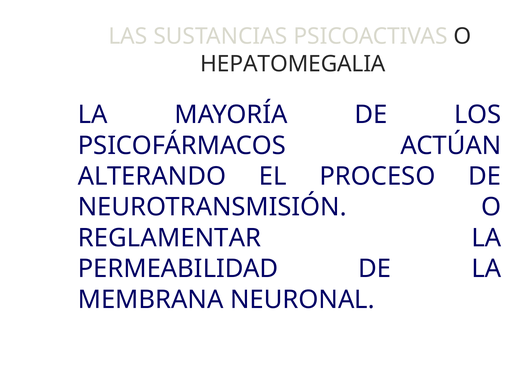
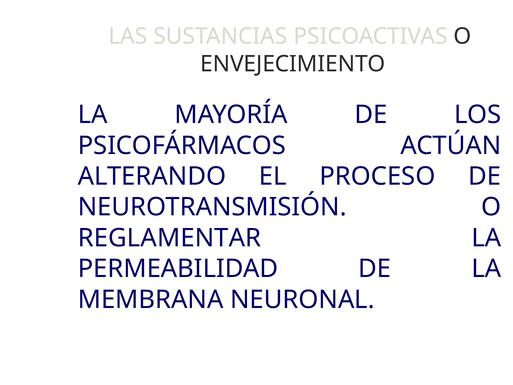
HEPATOMEGALIA: HEPATOMEGALIA -> ENVEJECIMIENTO
